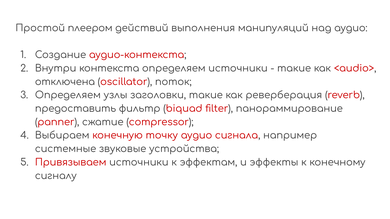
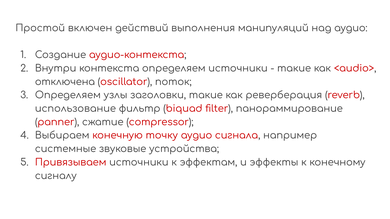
плеером: плеером -> включен
предоставить: предоставить -> использование
